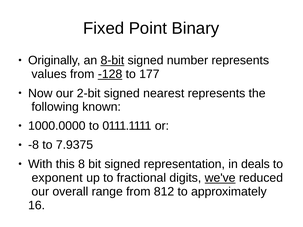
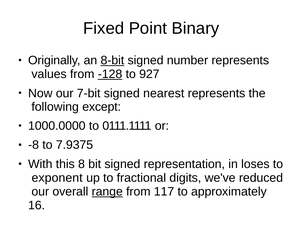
177: 177 -> 927
2-bit: 2-bit -> 7-bit
known: known -> except
deals: deals -> loses
we've underline: present -> none
range underline: none -> present
812: 812 -> 117
